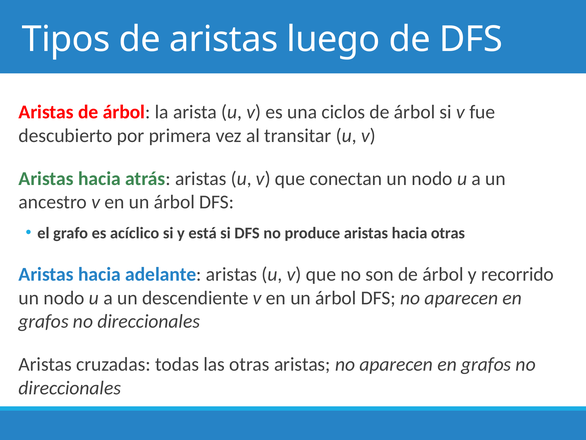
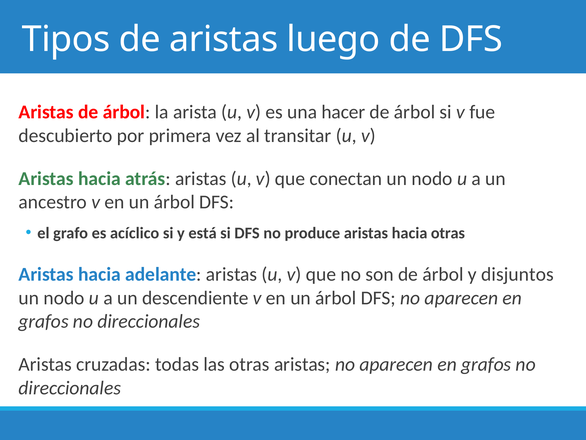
ciclos: ciclos -> hacer
recorrido: recorrido -> disjuntos
